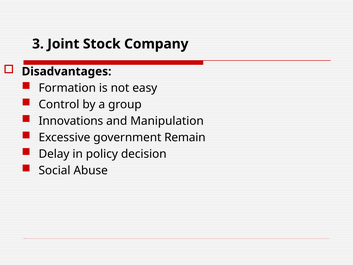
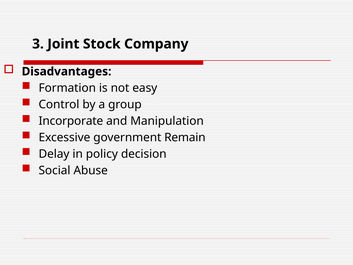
Innovations: Innovations -> Incorporate
